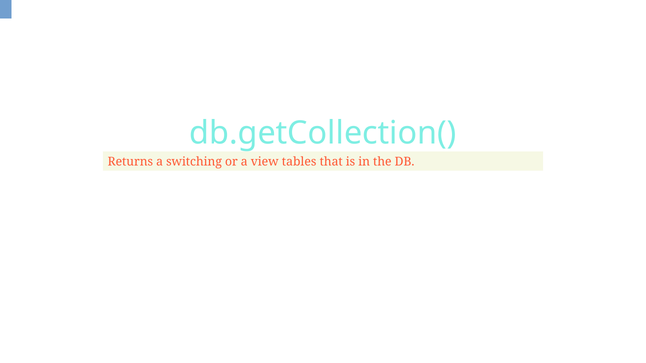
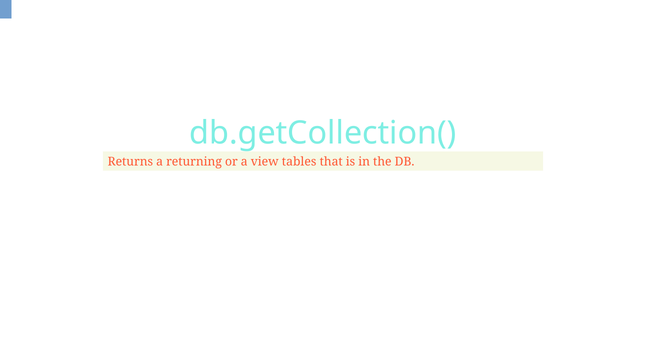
switching: switching -> returning
